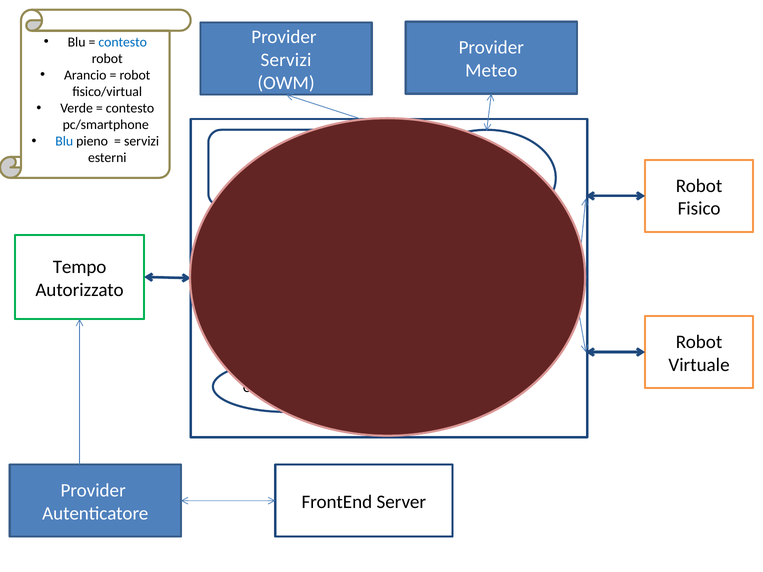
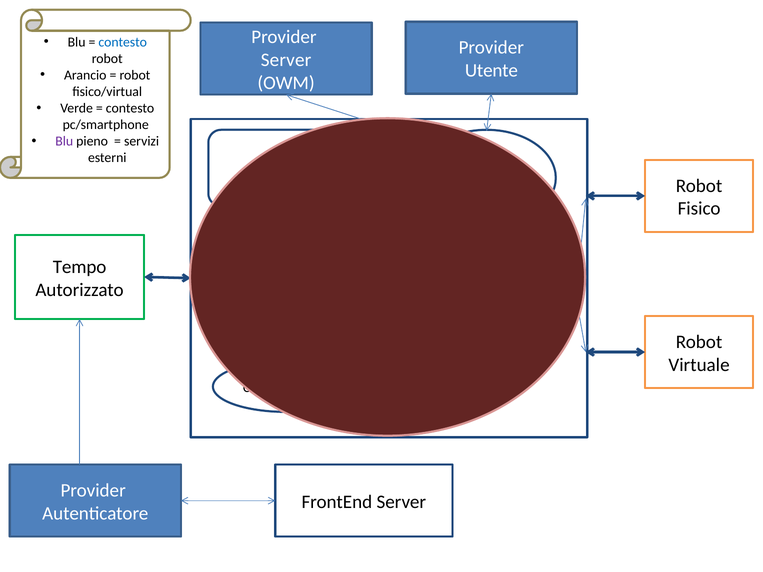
Servizi at (286, 60): Servizi -> Server
Meteo: Meteo -> Utente
Blu at (64, 141) colour: blue -> purple
